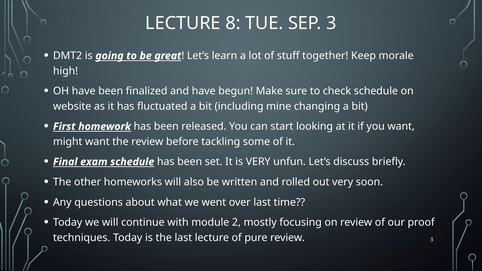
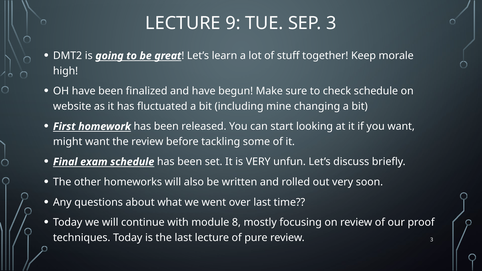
8: 8 -> 9
2: 2 -> 8
